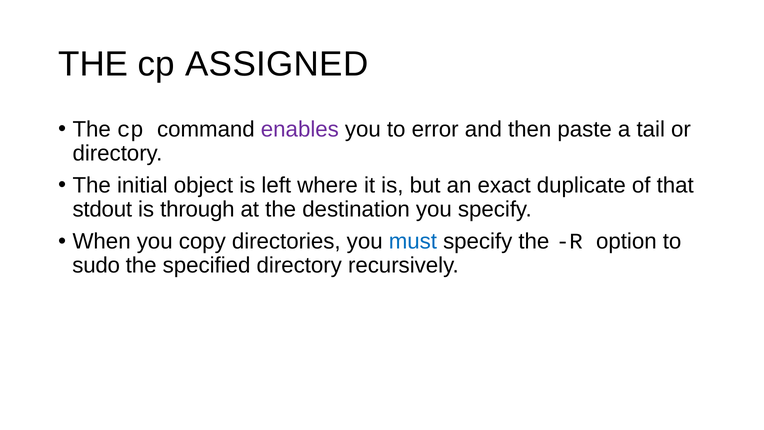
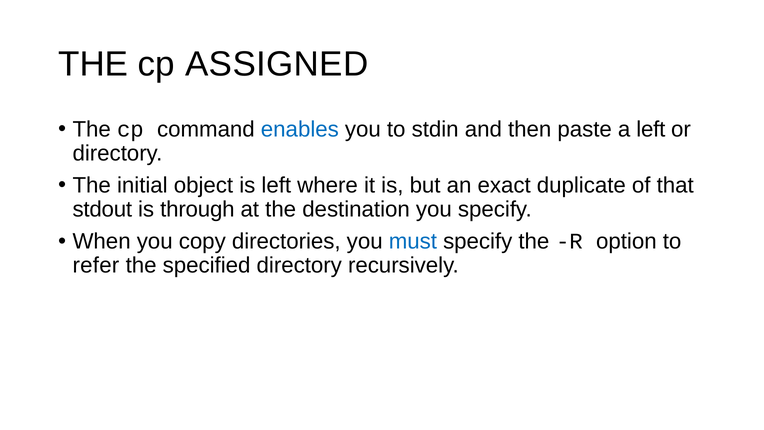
enables colour: purple -> blue
error: error -> stdin
a tail: tail -> left
sudo: sudo -> refer
